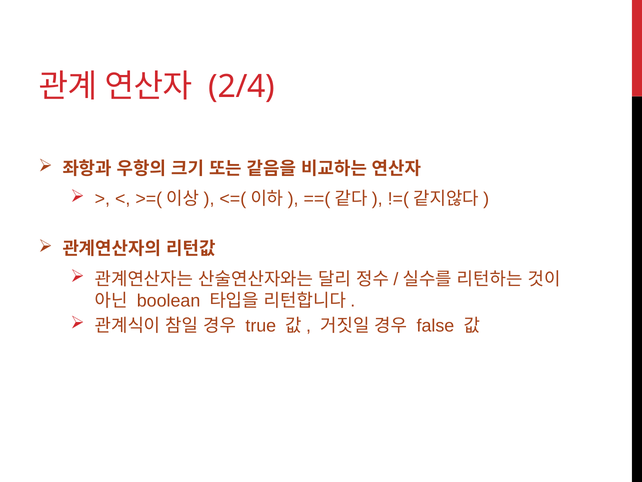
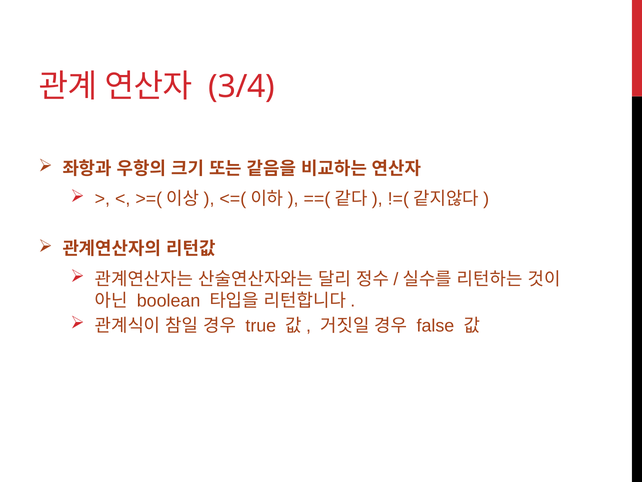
2/4: 2/4 -> 3/4
